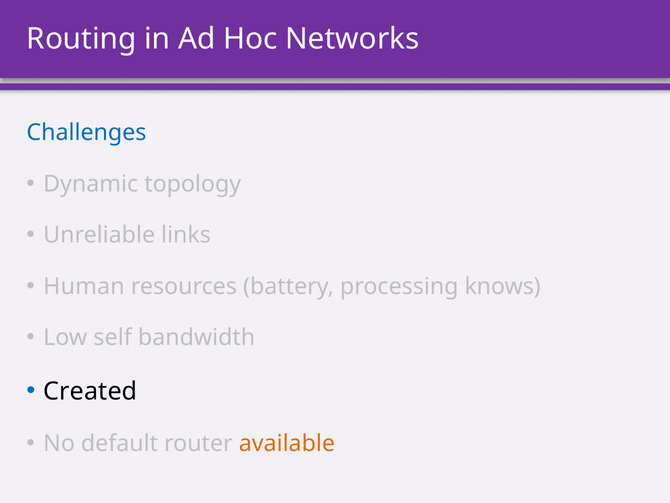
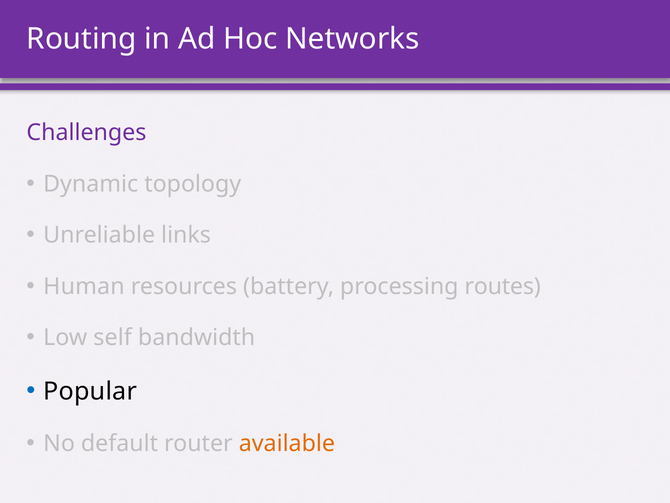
Challenges colour: blue -> purple
knows: knows -> routes
Created: Created -> Popular
